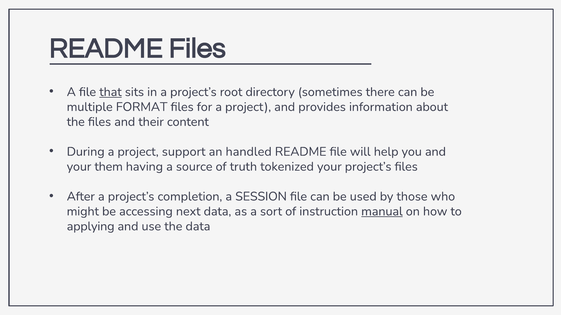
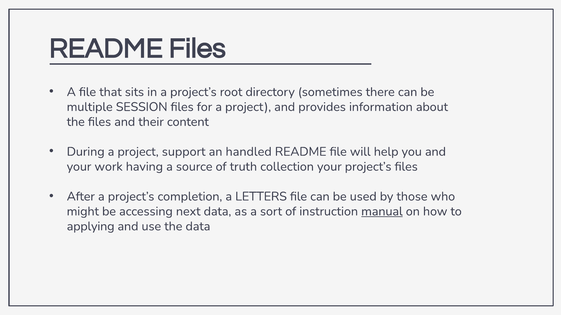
that underline: present -> none
FORMAT: FORMAT -> SESSION
them: them -> work
tokenized: tokenized -> collection
SESSION: SESSION -> LETTERS
